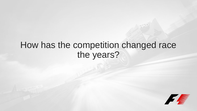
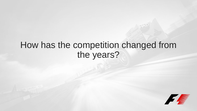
race: race -> from
